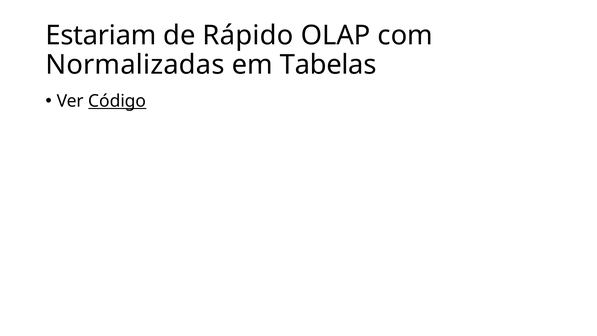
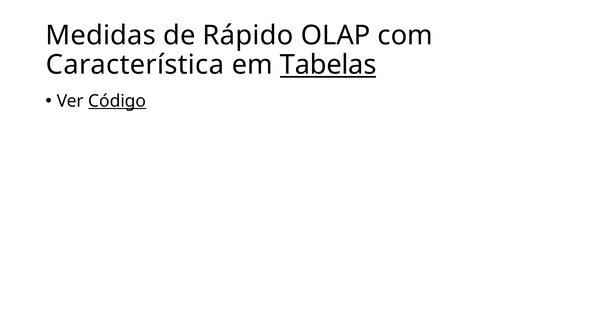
Estariam: Estariam -> Medidas
Normalizadas: Normalizadas -> Característica
Tabelas underline: none -> present
